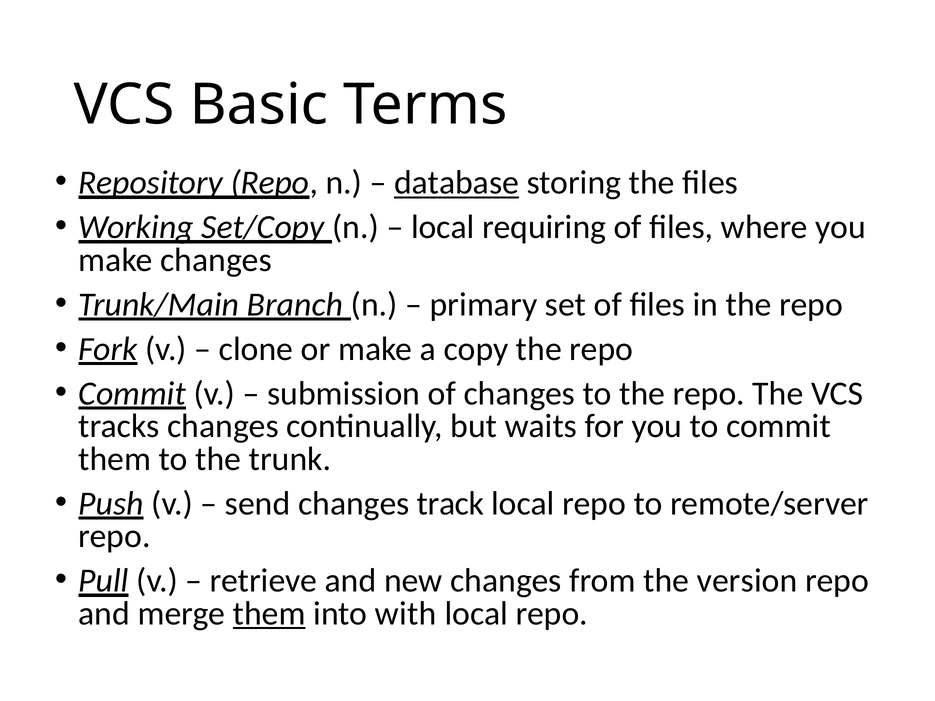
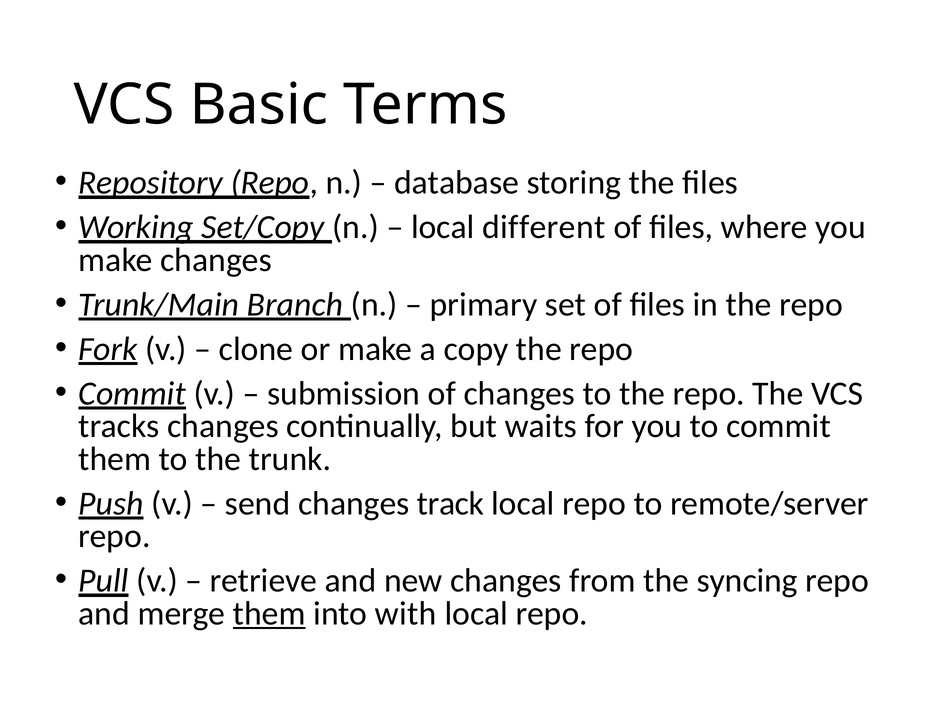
database underline: present -> none
requiring: requiring -> different
version: version -> syncing
